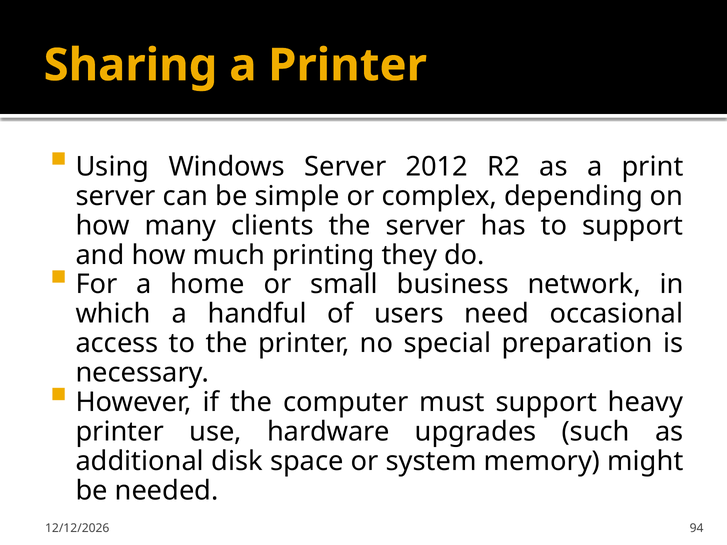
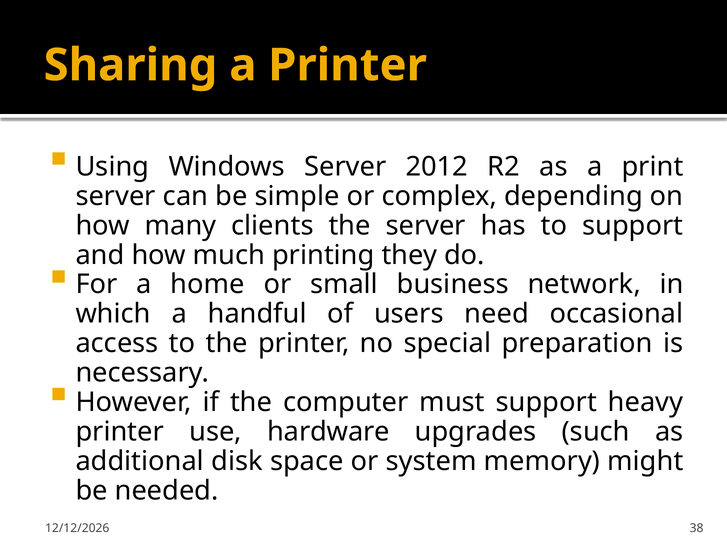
94: 94 -> 38
